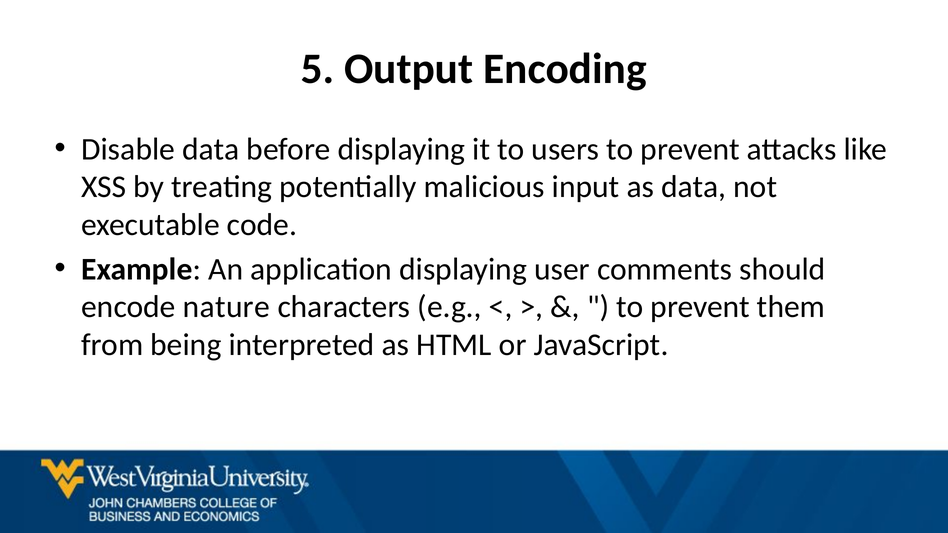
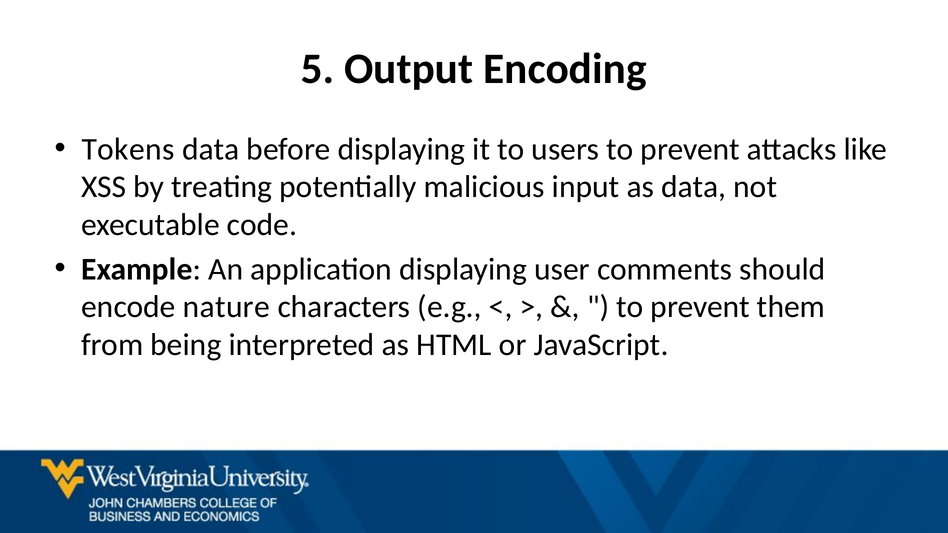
Disable: Disable -> Tokens
